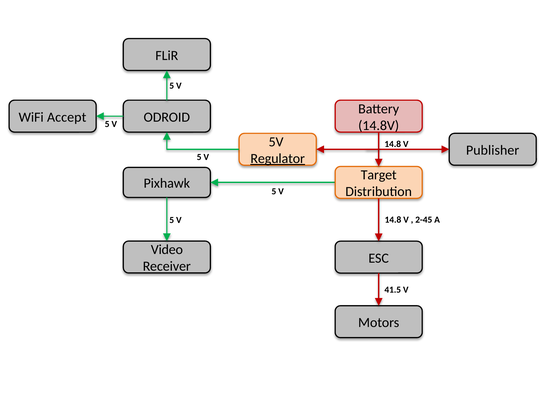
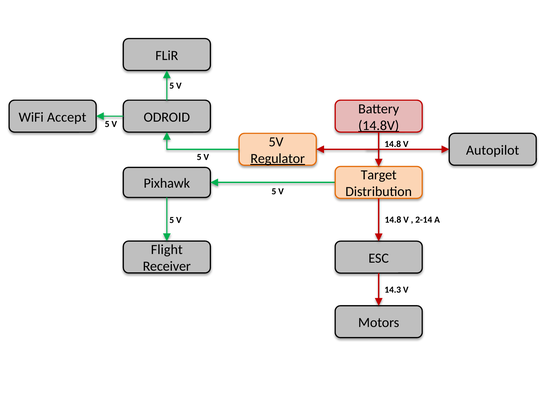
14.8V underline: none -> present
Publisher: Publisher -> Autopilot
2-45: 2-45 -> 2-14
Video: Video -> Flight
41.5: 41.5 -> 14.3
